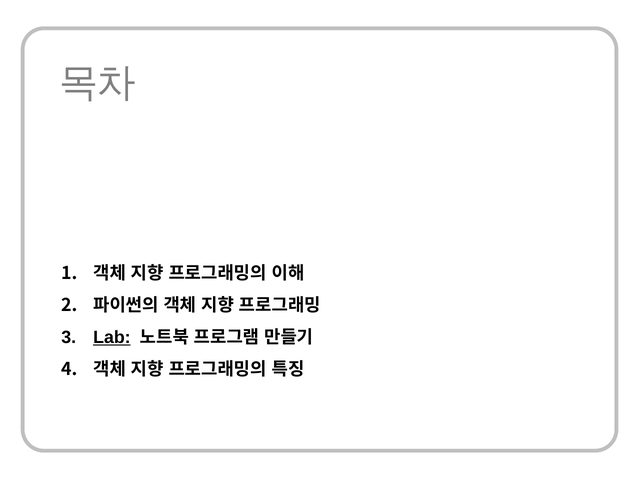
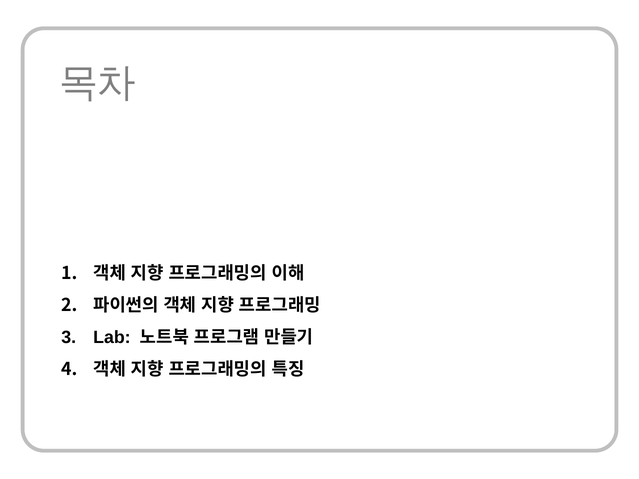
Lab underline: present -> none
